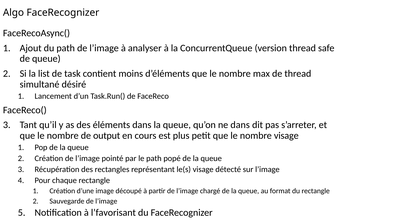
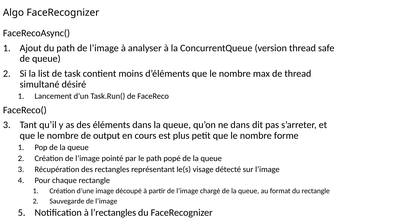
nombre visage: visage -> forme
l’favorisant: l’favorisant -> l’rectangles
